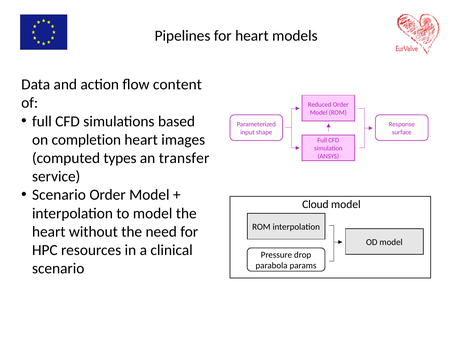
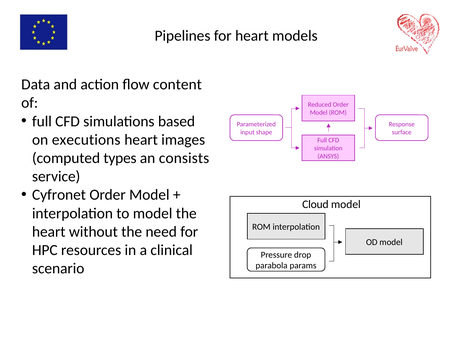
completion: completion -> executions
transfer: transfer -> consists
Scenario at (59, 195): Scenario -> Cyfronet
